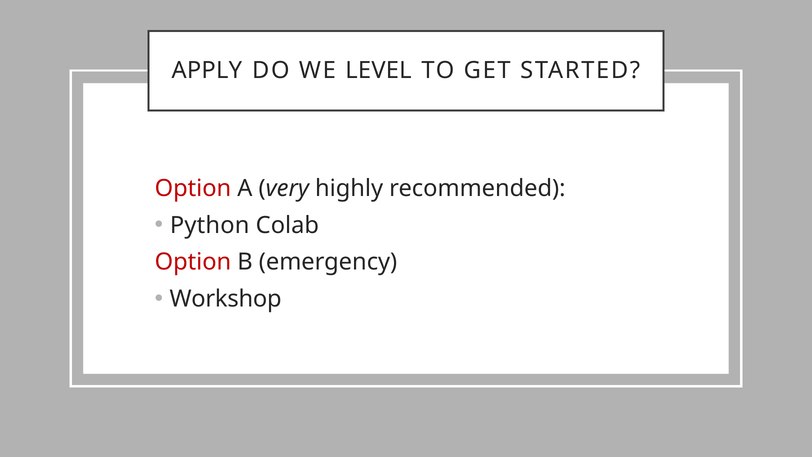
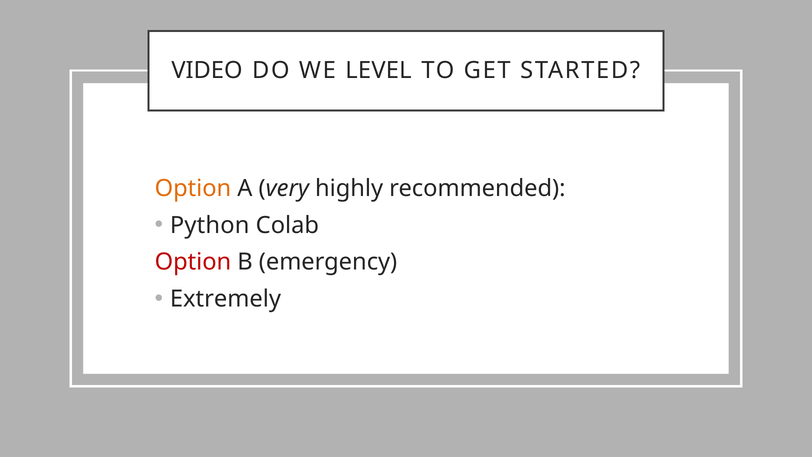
APPLY: APPLY -> VIDEO
Option at (193, 188) colour: red -> orange
Workshop: Workshop -> Extremely
